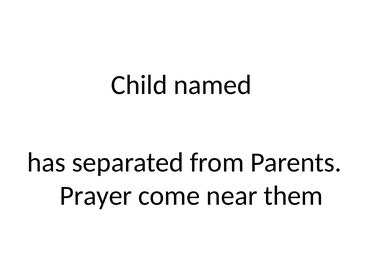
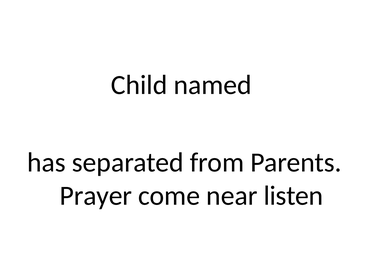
them: them -> listen
